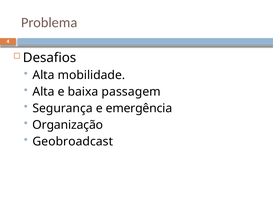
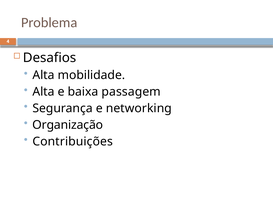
emergência: emergência -> networking
Geobroadcast: Geobroadcast -> Contribuições
